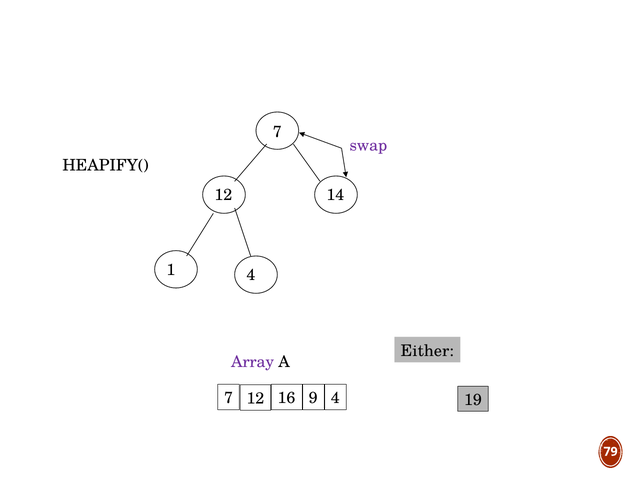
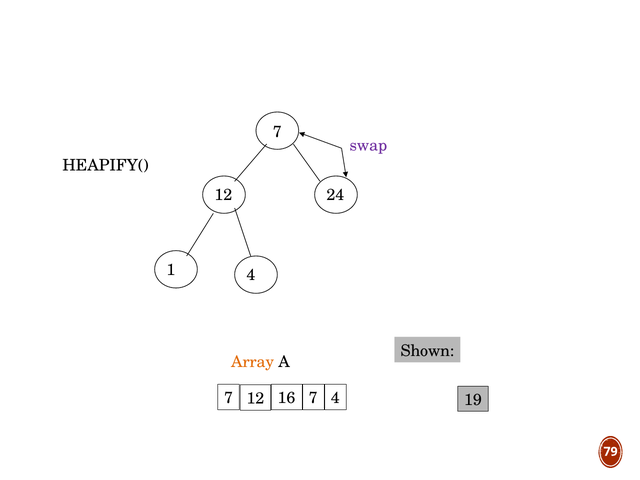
14: 14 -> 24
Either: Either -> Shown
Array colour: purple -> orange
16 9: 9 -> 7
